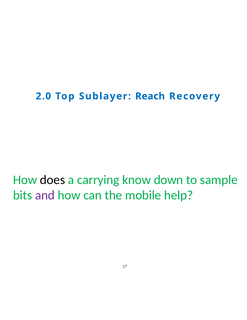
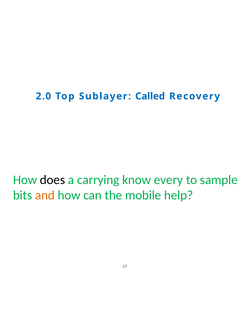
Reach: Reach -> Called
down: down -> every
and colour: purple -> orange
